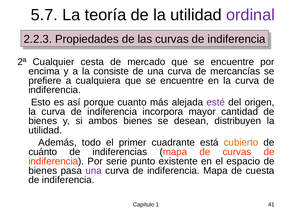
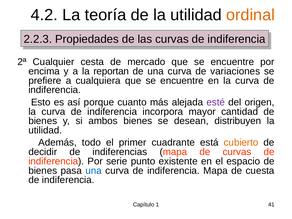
5.7: 5.7 -> 4.2
ordinal colour: purple -> orange
consiste: consiste -> reportan
mercancías: mercancías -> variaciones
cuánto: cuánto -> decidir
una at (94, 171) colour: purple -> blue
